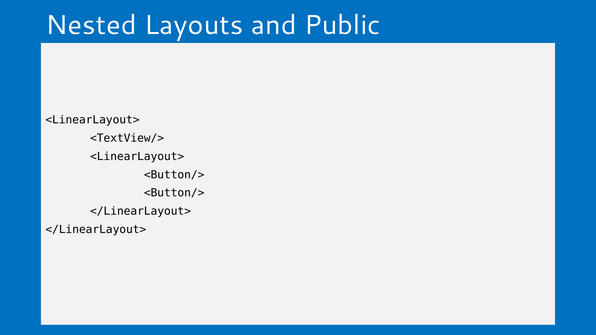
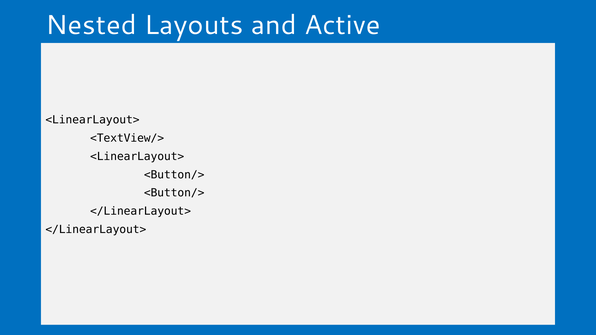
Public: Public -> Active
